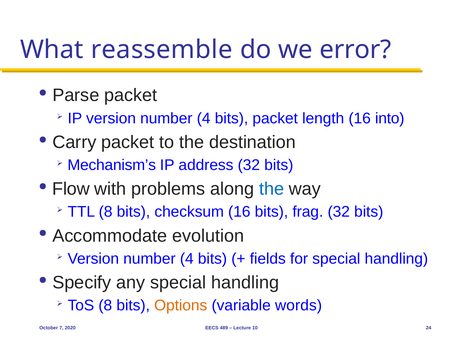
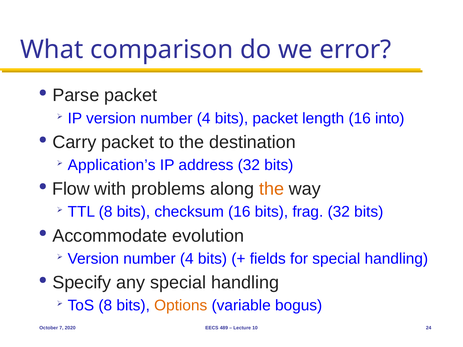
reassemble: reassemble -> comparison
Mechanism’s: Mechanism’s -> Application’s
the at (272, 189) colour: blue -> orange
words: words -> bogus
